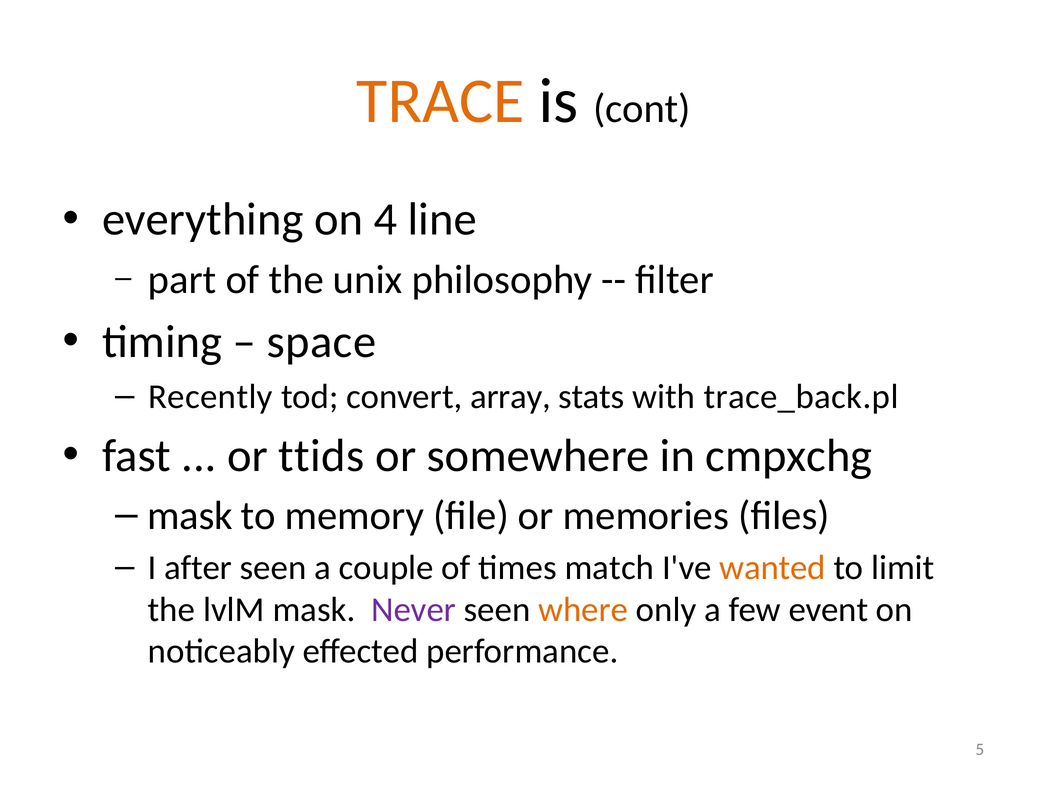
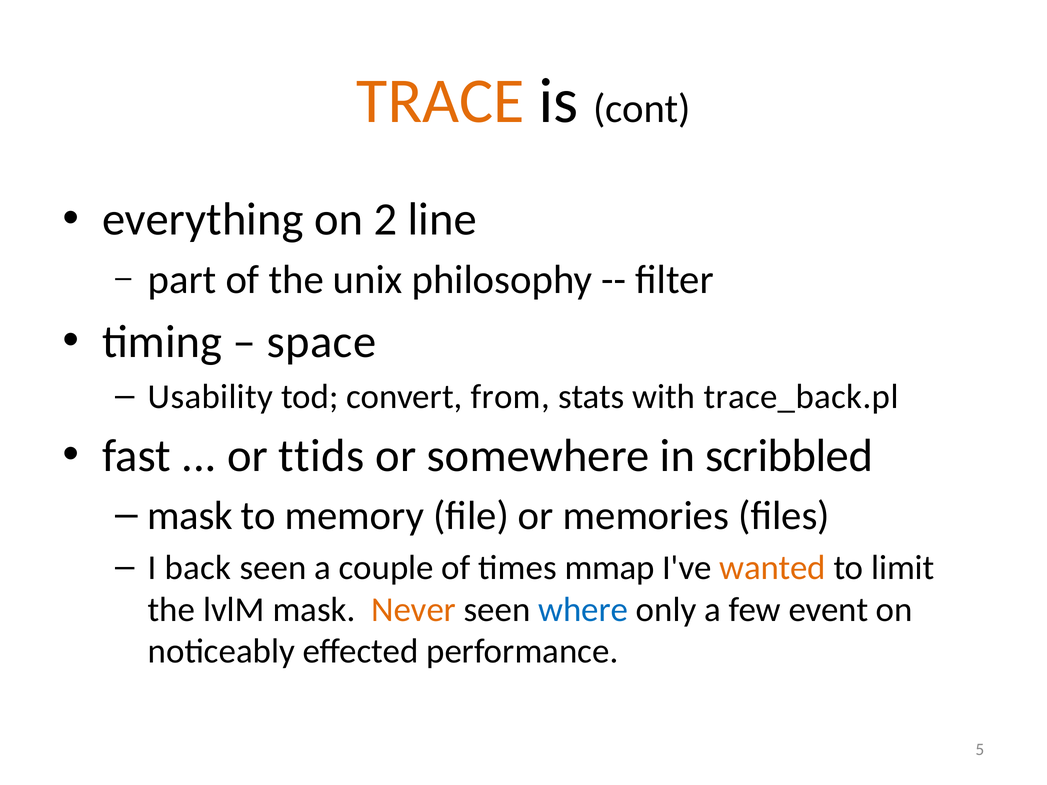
4: 4 -> 2
Recently: Recently -> Usability
array: array -> from
cmpxchg: cmpxchg -> scribbled
after: after -> back
match: match -> mmap
Never colour: purple -> orange
where colour: orange -> blue
